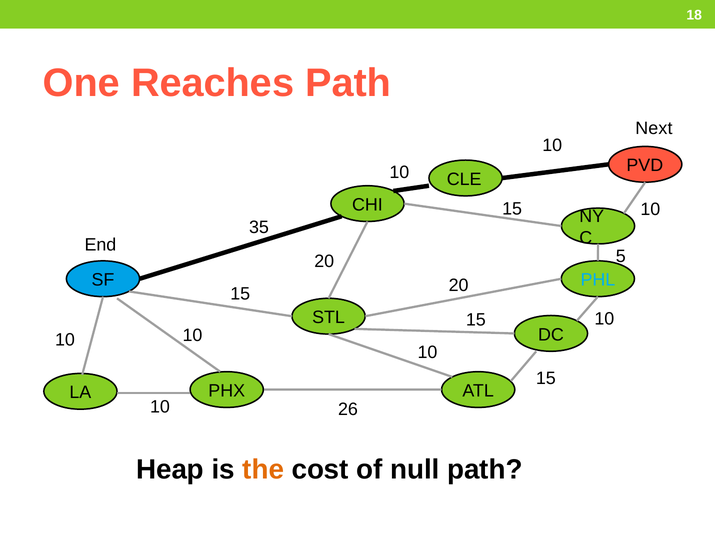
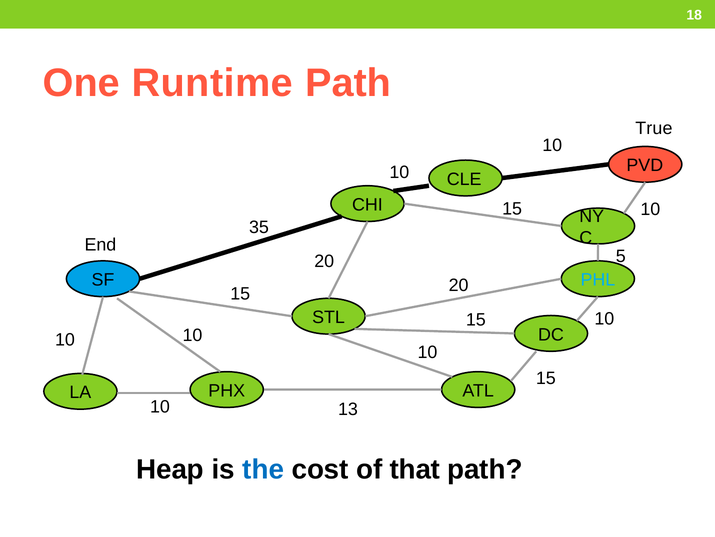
Reaches: Reaches -> Runtime
Next: Next -> True
26: 26 -> 13
the colour: orange -> blue
null: null -> that
